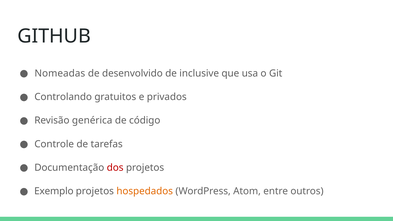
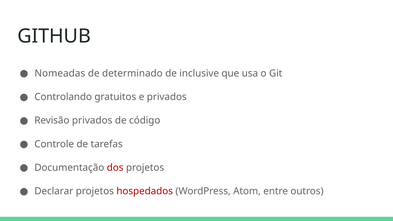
desenvolvido: desenvolvido -> determinado
Revisão genérica: genérica -> privados
Exemplo: Exemplo -> Declarar
hospedados colour: orange -> red
